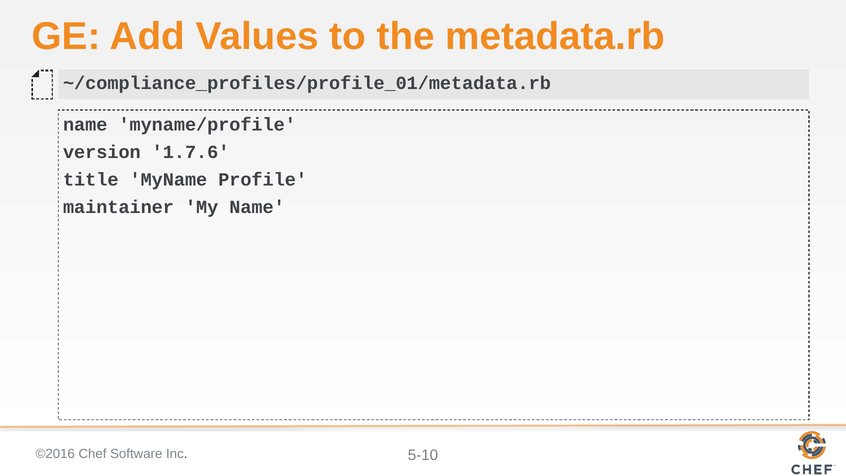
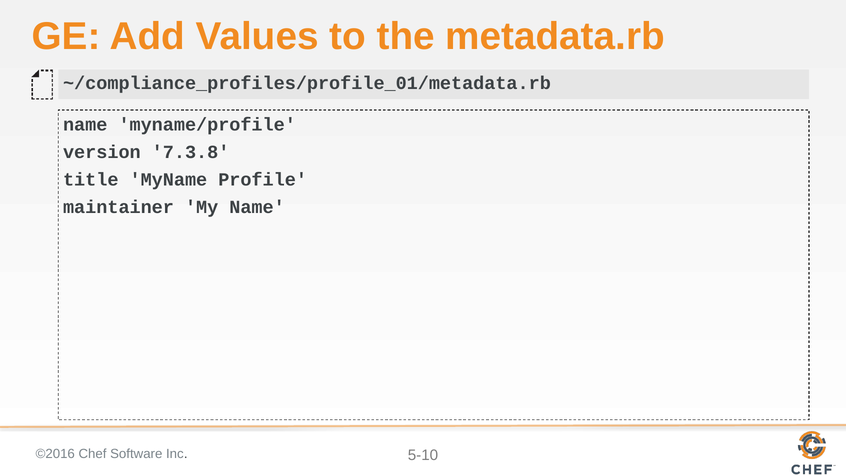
1.7.6: 1.7.6 -> 7.3.8
